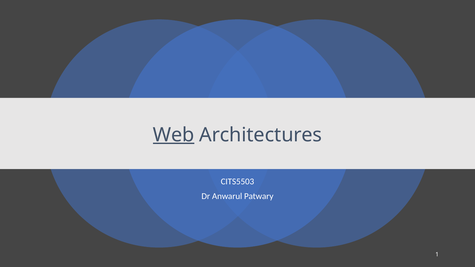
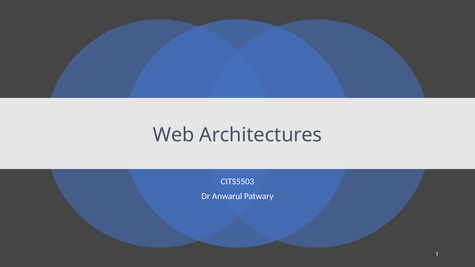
Web underline: present -> none
